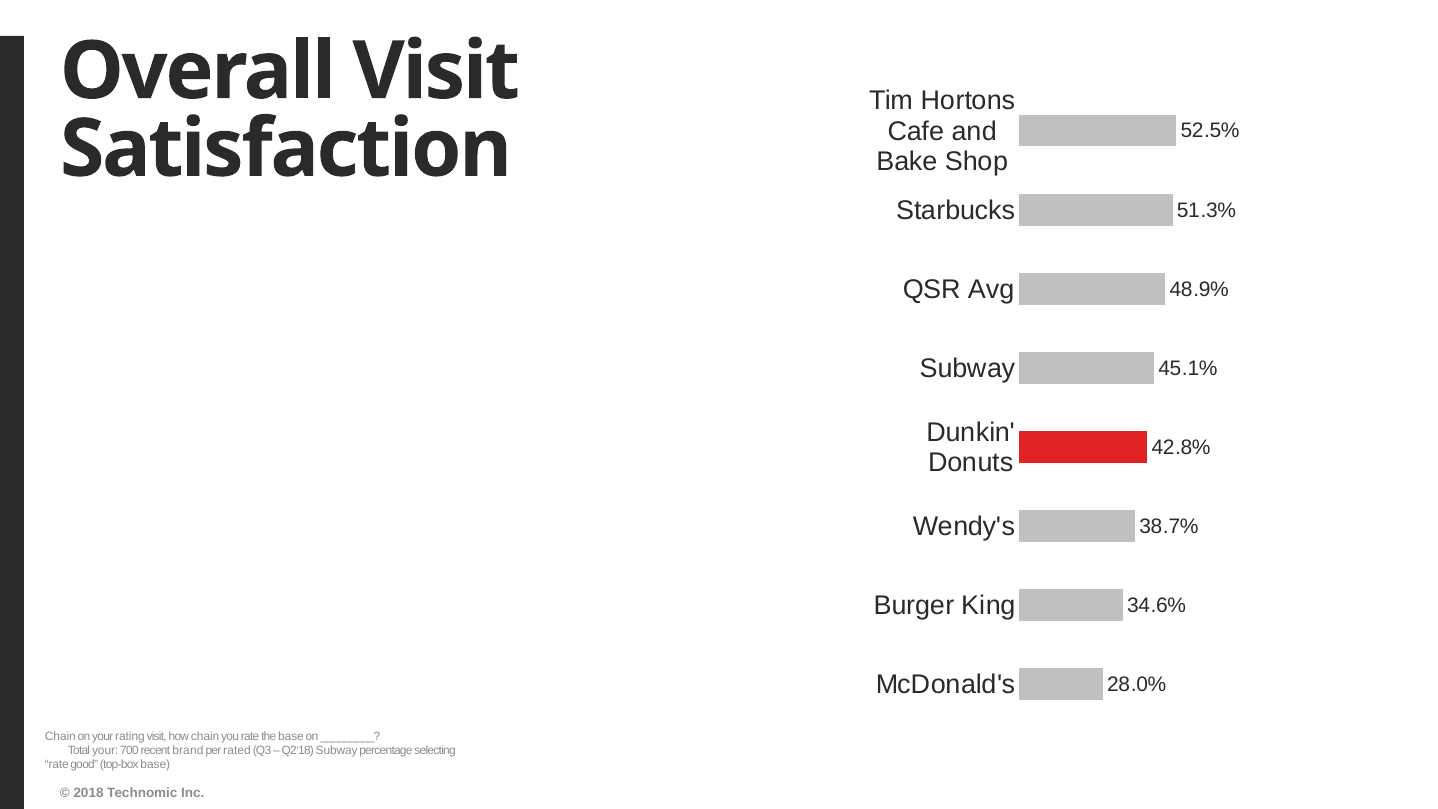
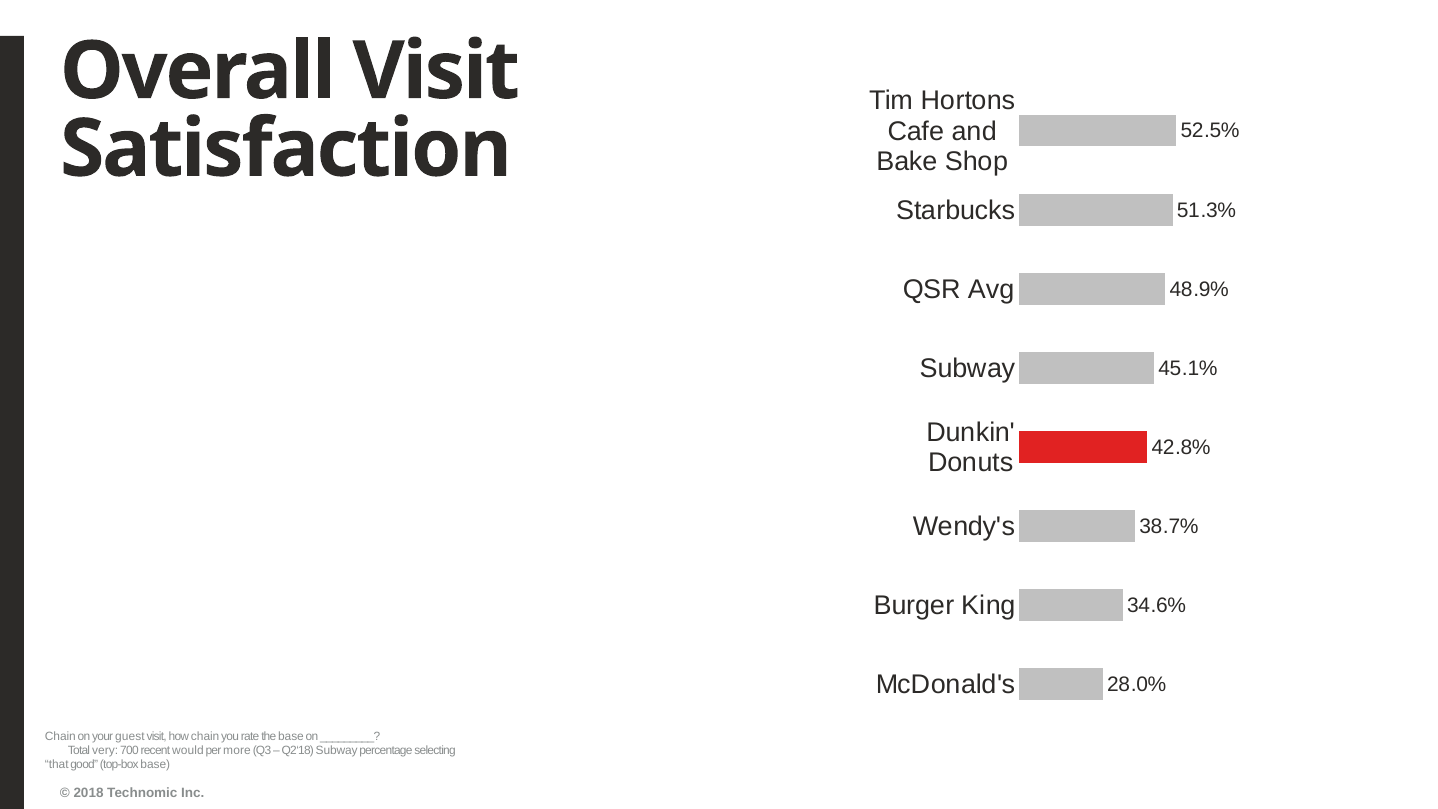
rating: rating -> guest
Total your: your -> very
brand: brand -> would
rated: rated -> more
rate at (57, 765): rate -> that
